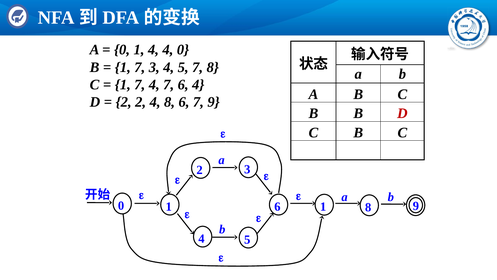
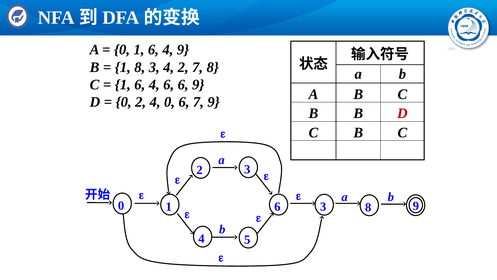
0 1 4: 4 -> 6
4 0: 0 -> 9
7 at (140, 67): 7 -> 8
5 at (183, 67): 5 -> 2
7 at (140, 85): 7 -> 6
4 7: 7 -> 6
6 4: 4 -> 9
2 at (124, 102): 2 -> 0
4 8: 8 -> 0
6 1: 1 -> 3
